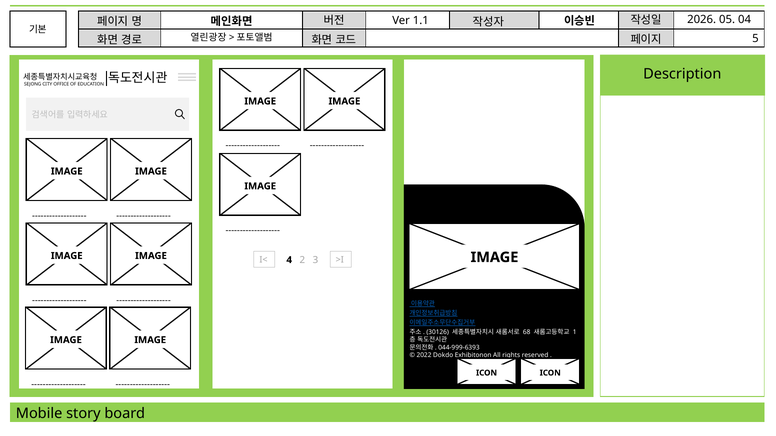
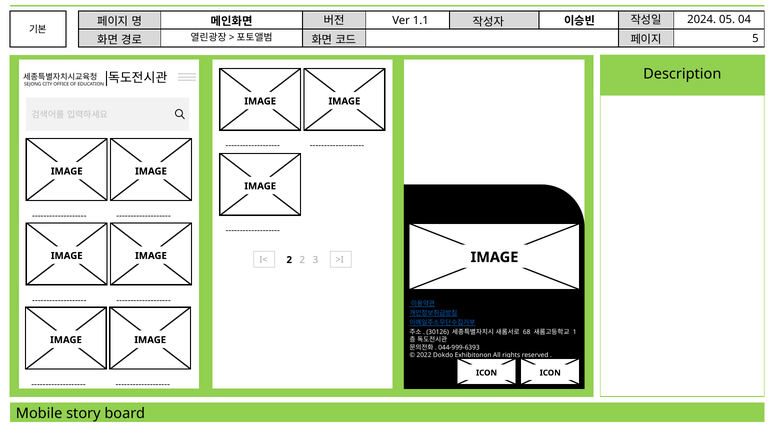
2026: 2026 -> 2024
I< 4: 4 -> 2
